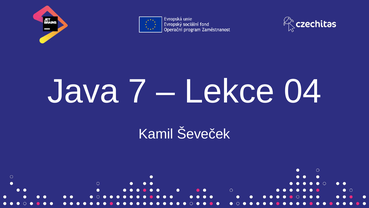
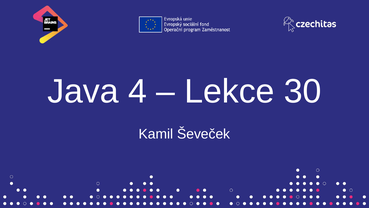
7: 7 -> 4
04: 04 -> 30
